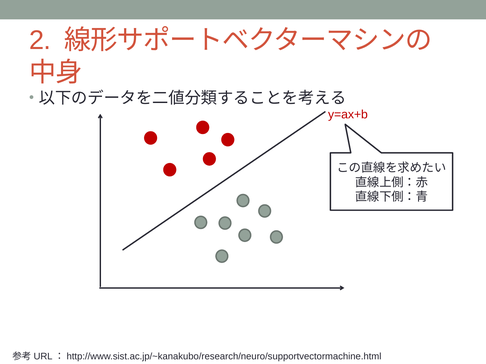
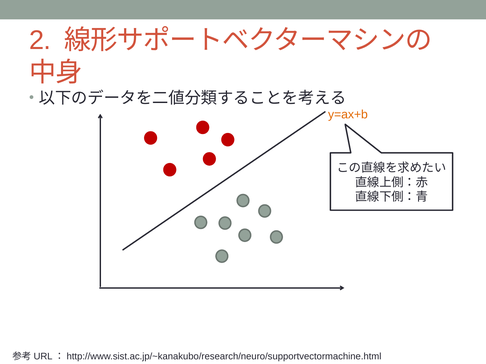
y=ax+b colour: red -> orange
